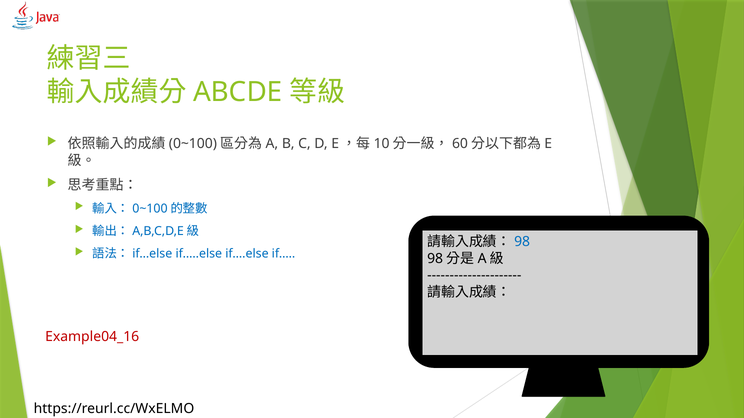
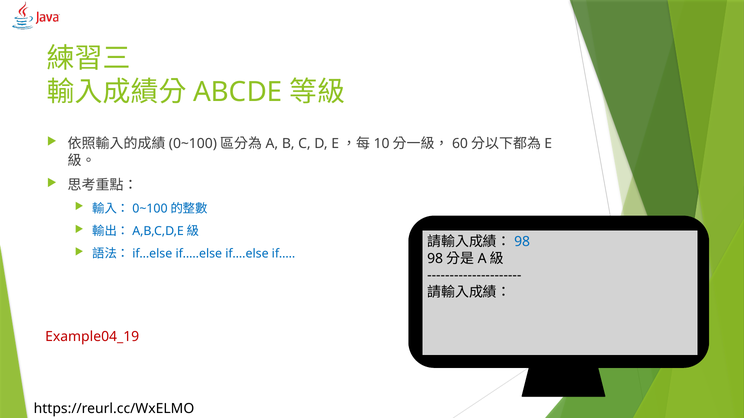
Example04_16: Example04_16 -> Example04_19
